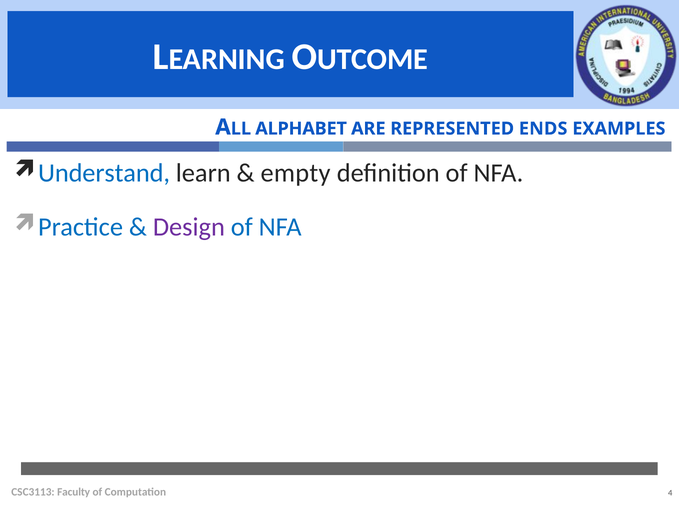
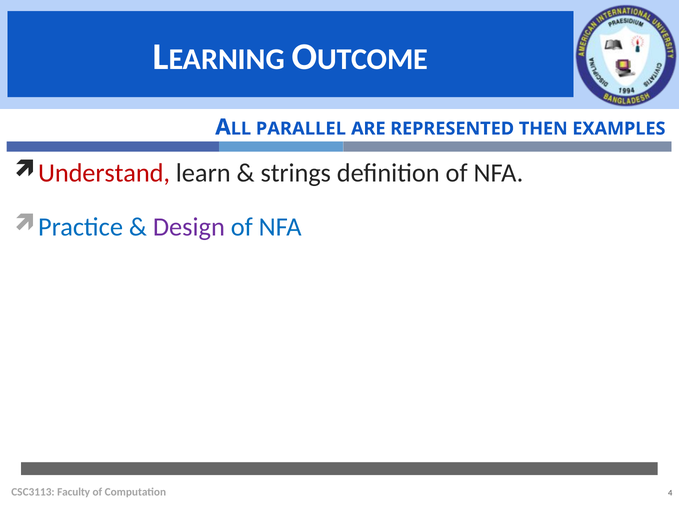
ALPHABET: ALPHABET -> PARALLEL
ENDS: ENDS -> THEN
Understand colour: blue -> red
empty: empty -> strings
